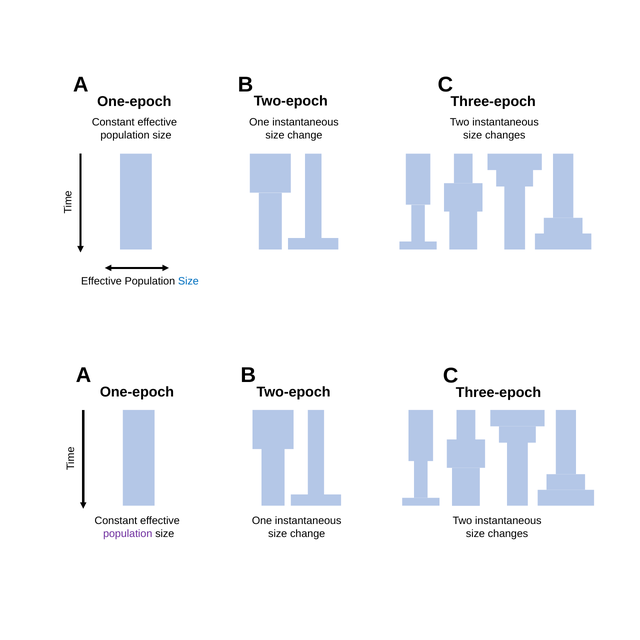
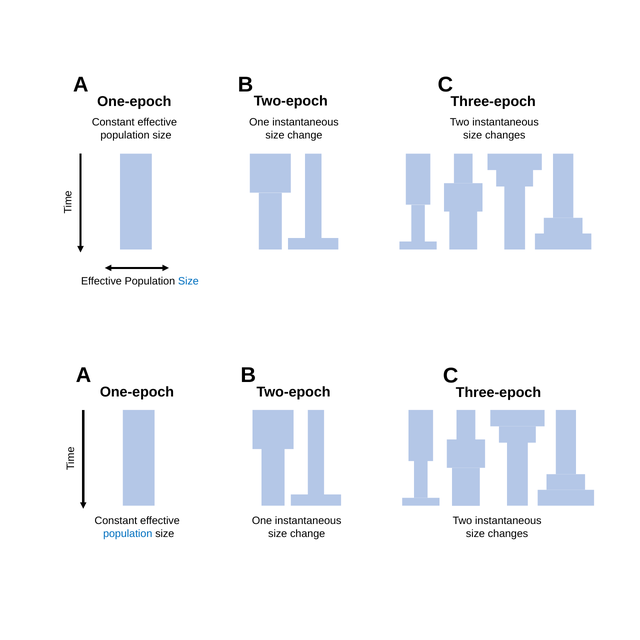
population at (128, 534) colour: purple -> blue
